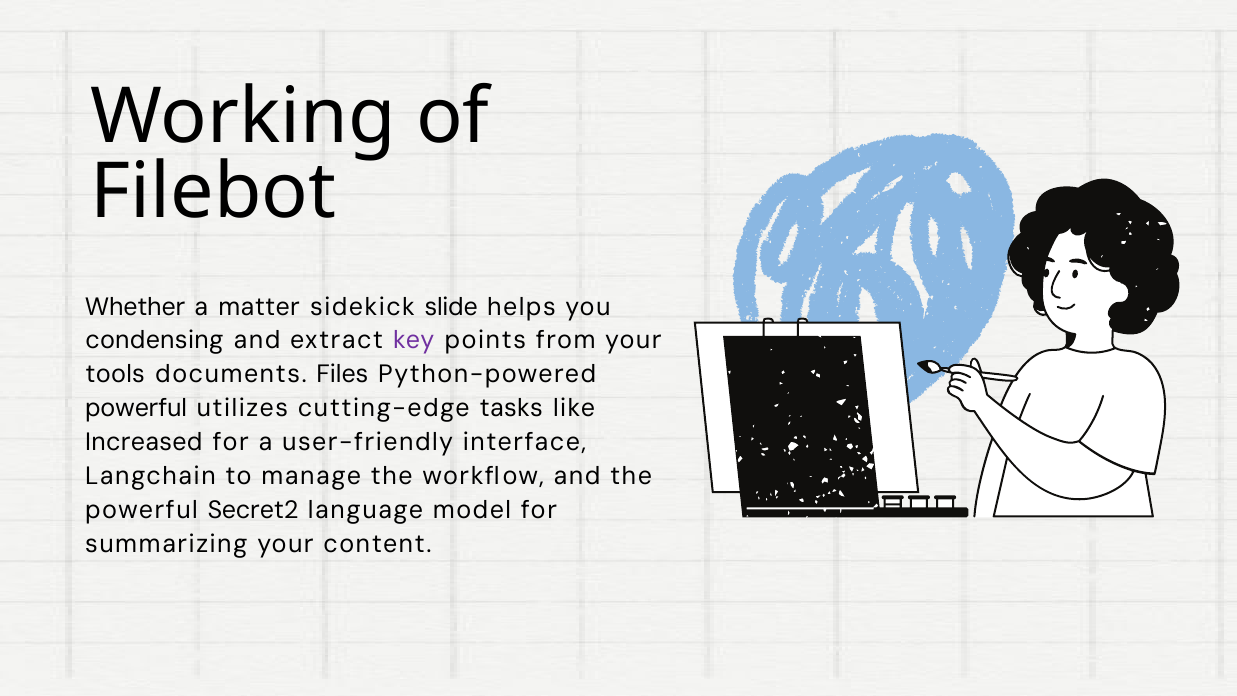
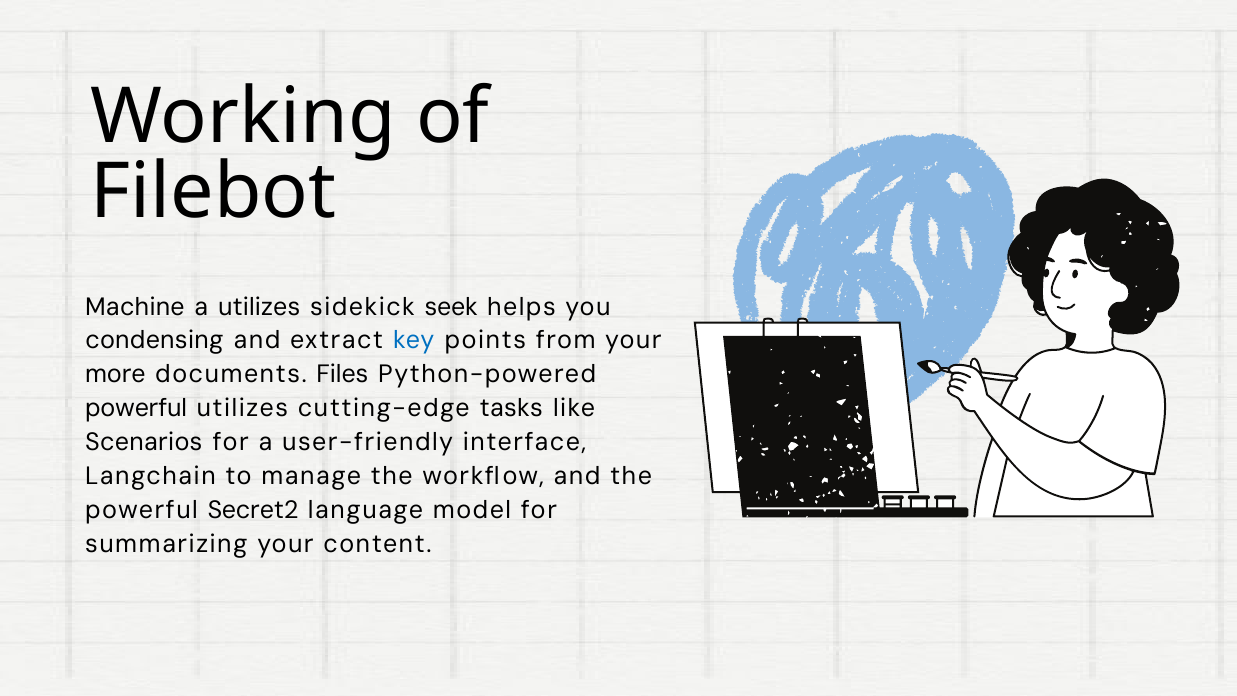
Whether: Whether -> Machine
a matter: matter -> utilizes
slide: slide -> seek
key colour: purple -> blue
tools: tools -> more
Increased: Increased -> Scenarios
